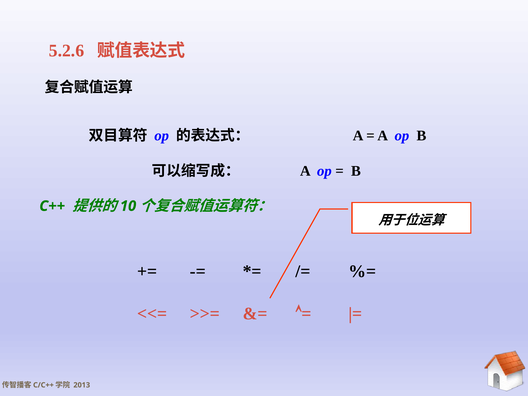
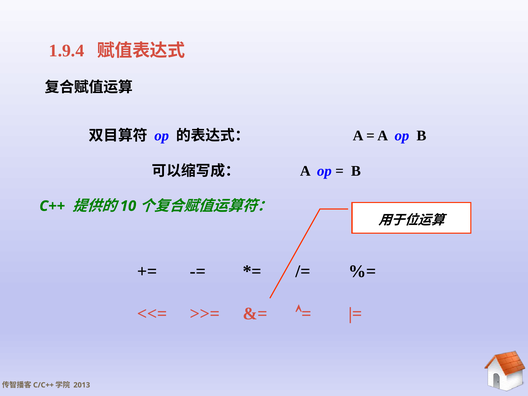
5.2.6: 5.2.6 -> 1.9.4
